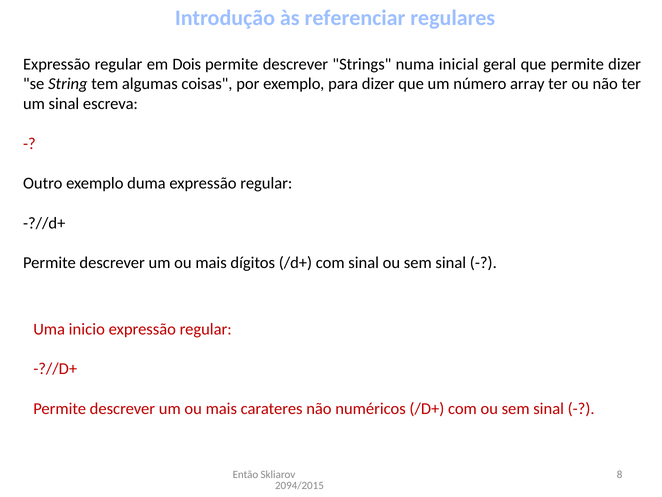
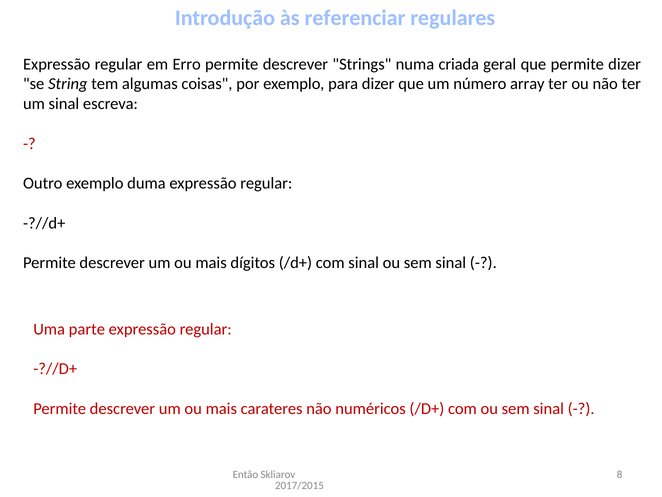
Dois: Dois -> Erro
inicial: inicial -> criada
inicio: inicio -> parte
2094/2015: 2094/2015 -> 2017/2015
